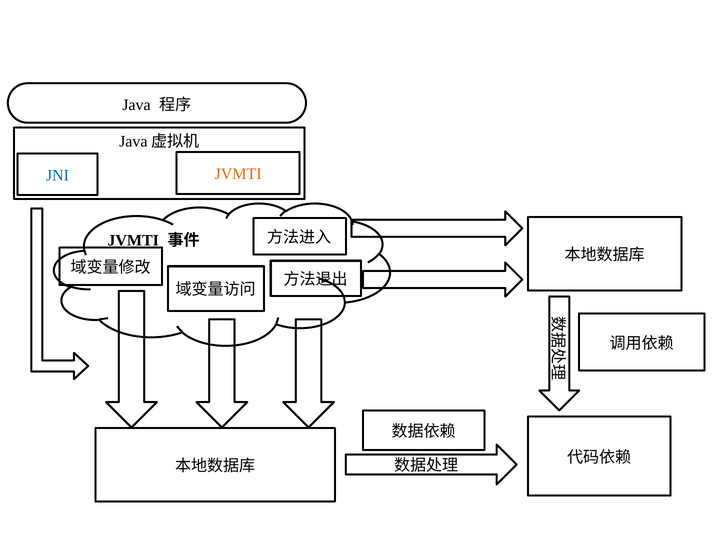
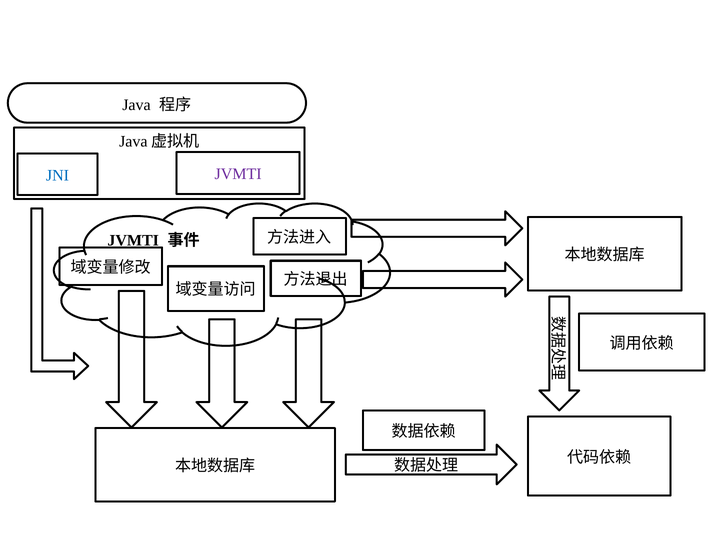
JVMTI at (238, 174) colour: orange -> purple
